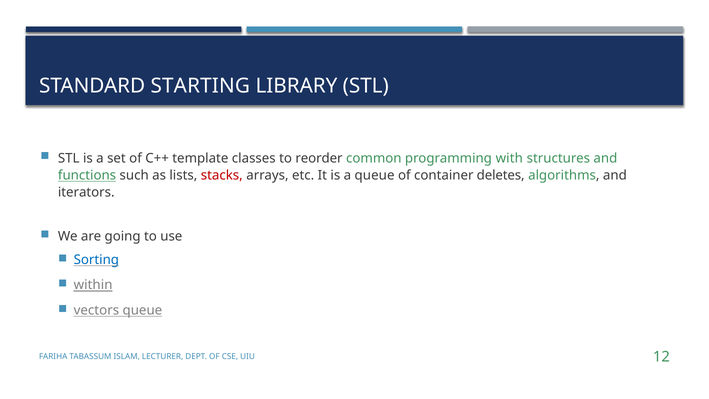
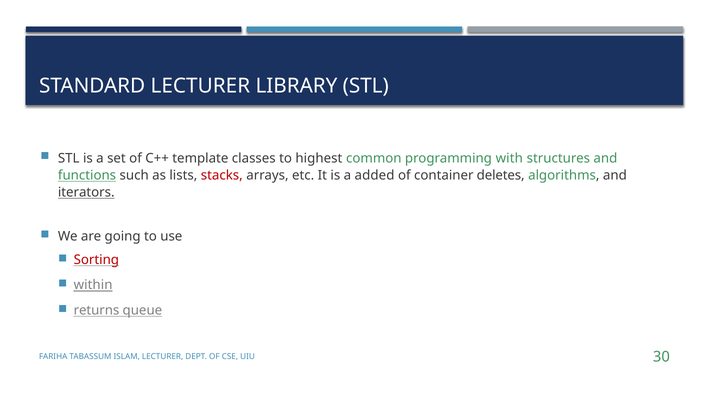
STANDARD STARTING: STARTING -> LECTURER
reorder: reorder -> highest
a queue: queue -> added
iterators underline: none -> present
Sorting colour: blue -> red
vectors: vectors -> returns
12: 12 -> 30
